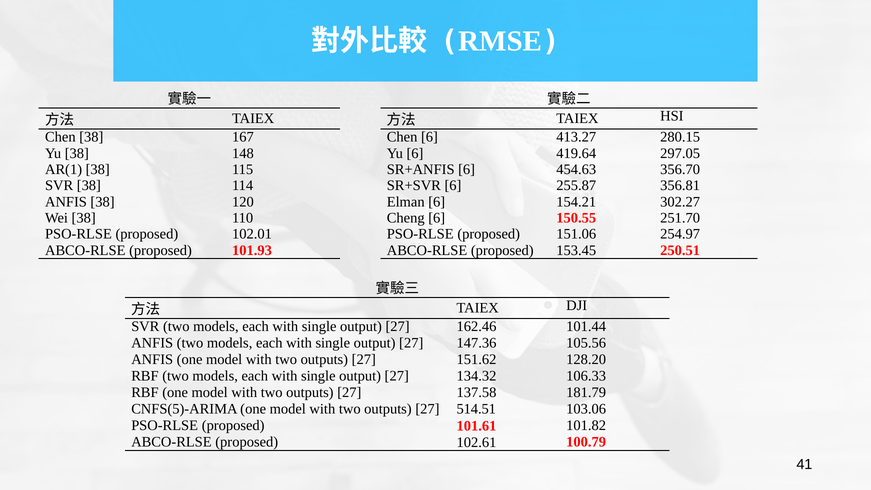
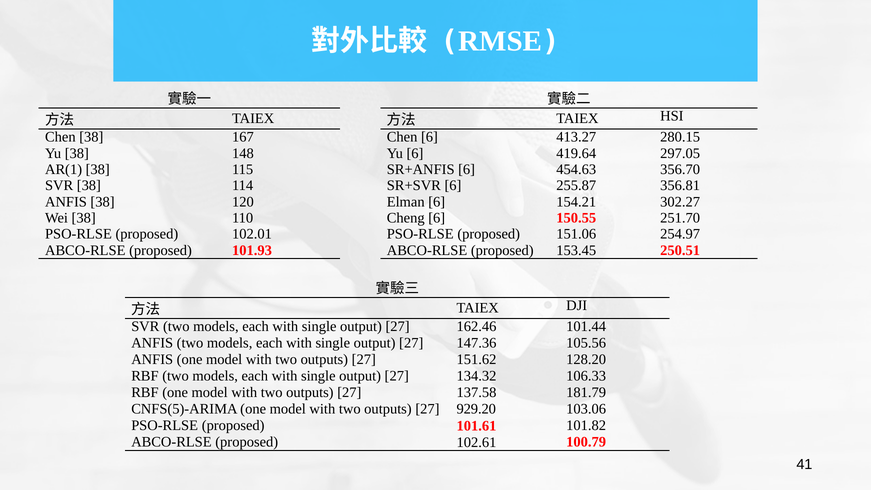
514.51: 514.51 -> 929.20
